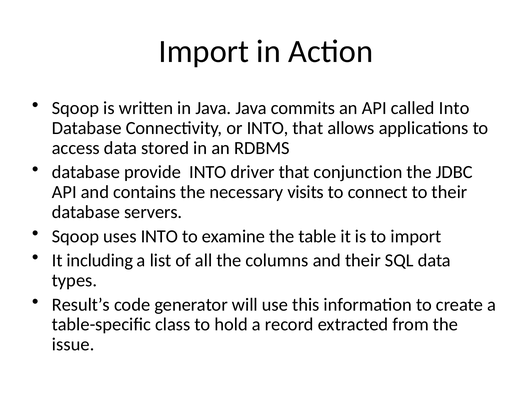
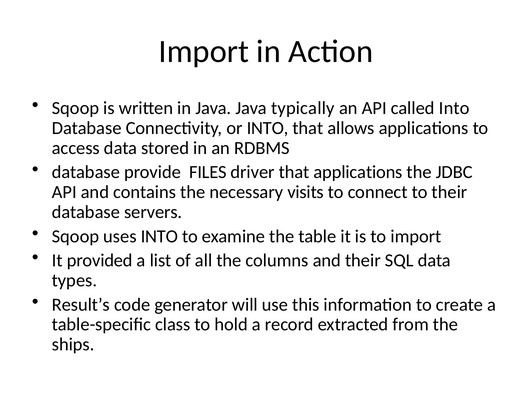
commits: commits -> typically
provide INTO: INTO -> FILES
that conjunction: conjunction -> applications
including: including -> provided
issue: issue -> ships
